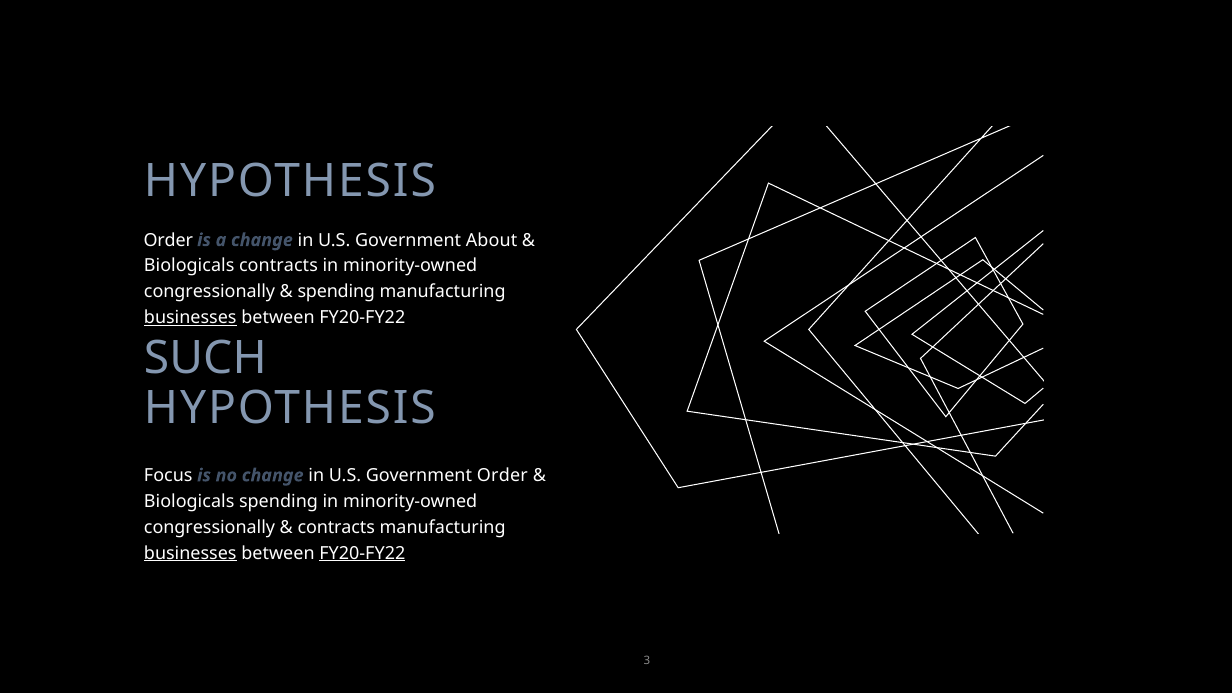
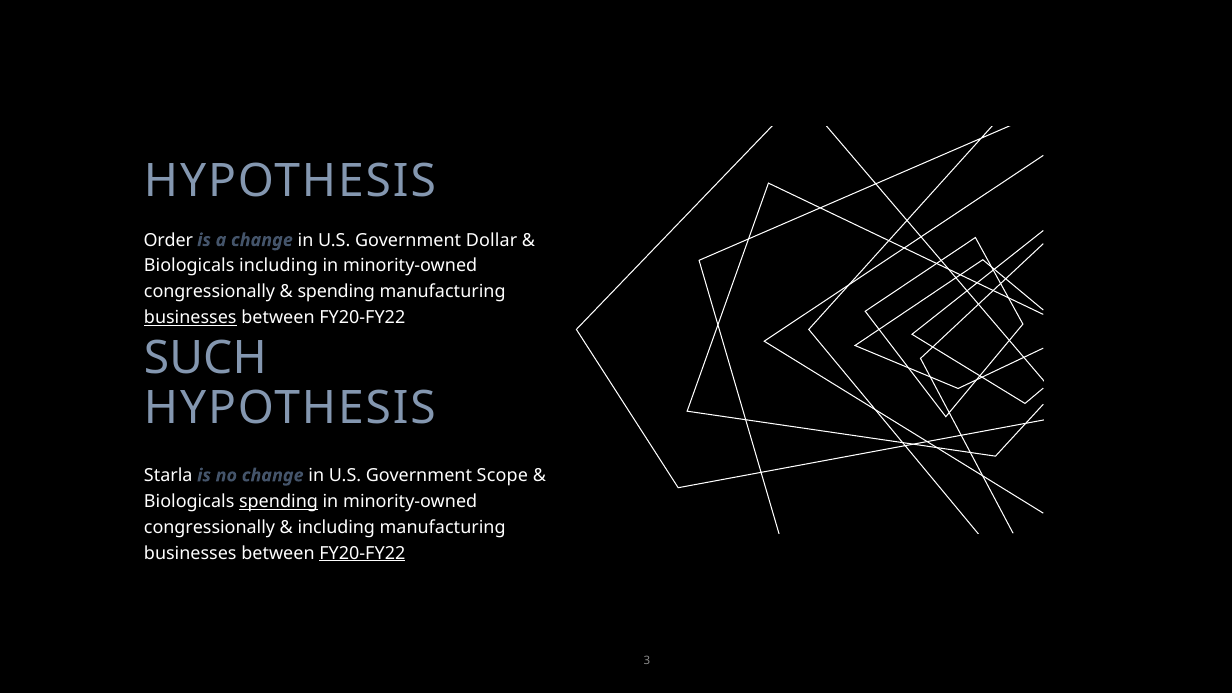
About: About -> Dollar
Biologicals contracts: contracts -> including
Focus: Focus -> Starla
Government Order: Order -> Scope
spending at (278, 501) underline: none -> present
contracts at (336, 527): contracts -> including
businesses at (190, 553) underline: present -> none
